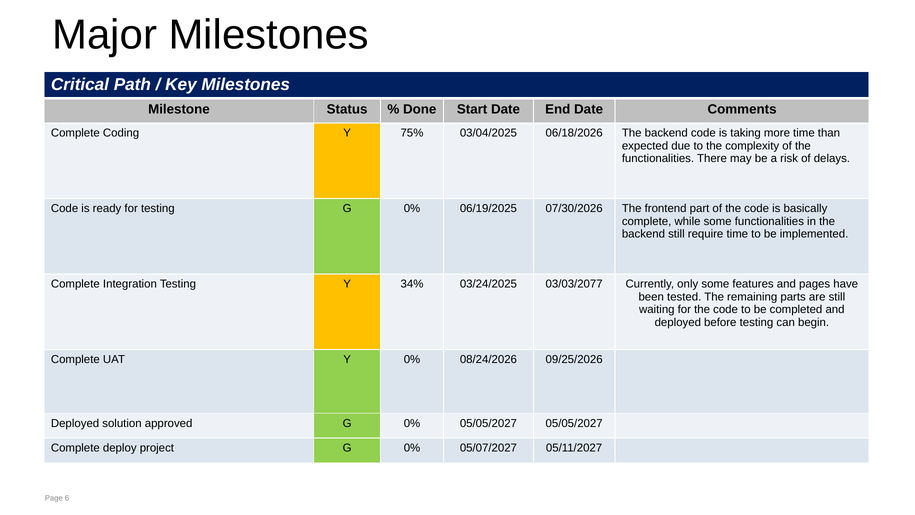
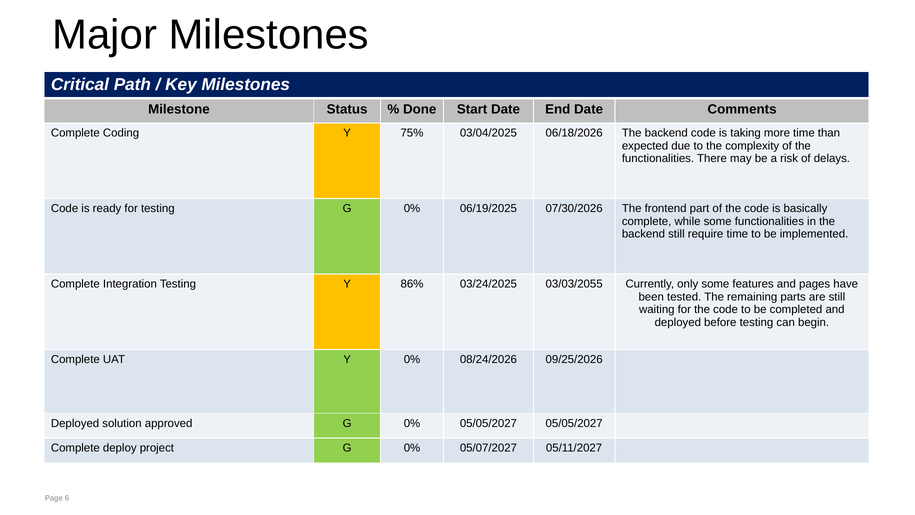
34%: 34% -> 86%
03/03/2077: 03/03/2077 -> 03/03/2055
